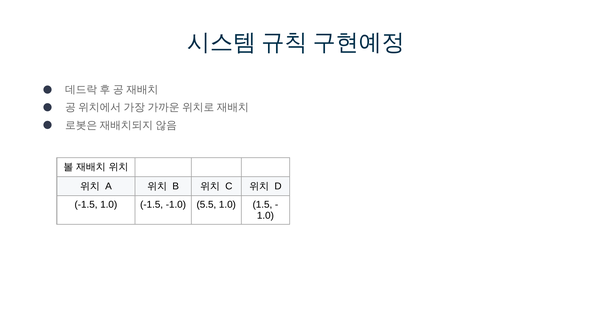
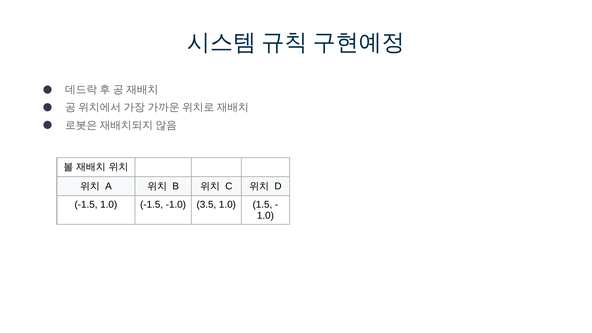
5.5: 5.5 -> 3.5
